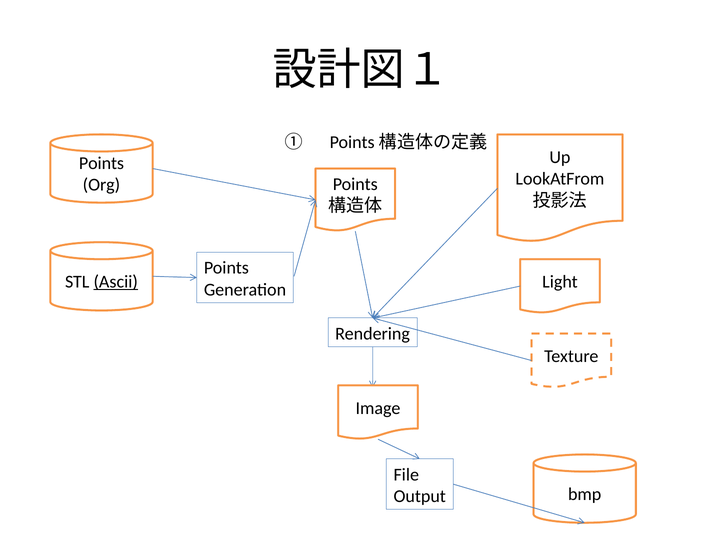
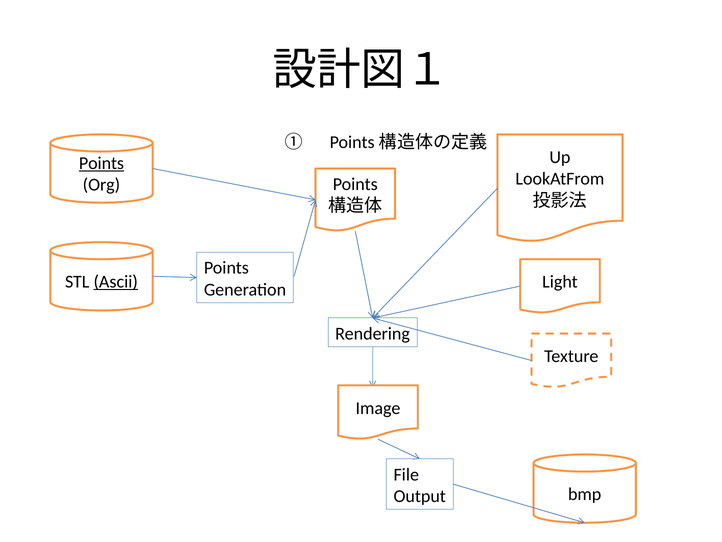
Points at (101, 163) underline: none -> present
